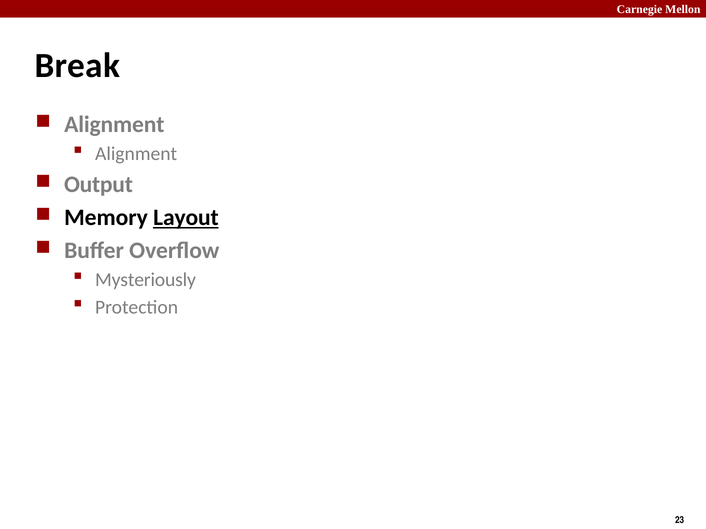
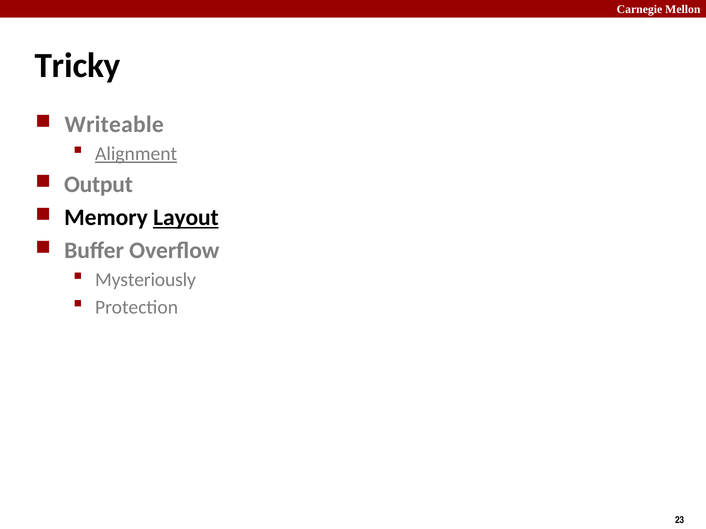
Break: Break -> Tricky
Alignment at (114, 124): Alignment -> Writeable
Alignment at (136, 154) underline: none -> present
